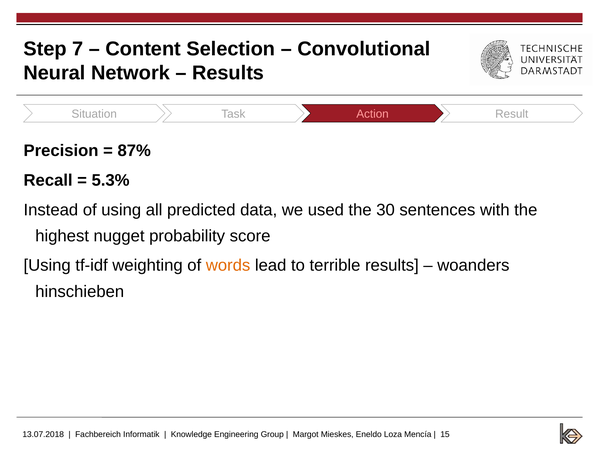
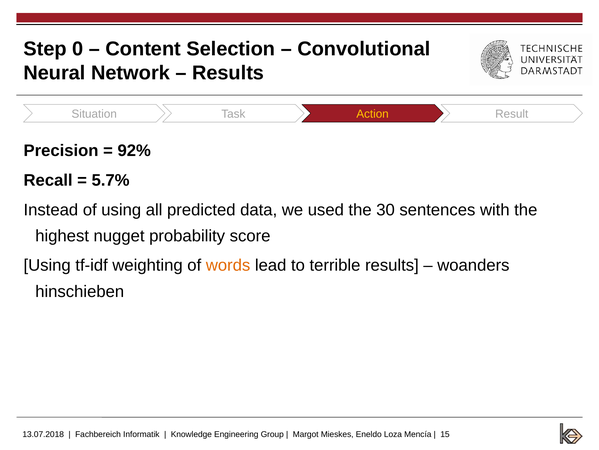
7: 7 -> 0
Action colour: pink -> yellow
87%: 87% -> 92%
5.3%: 5.3% -> 5.7%
